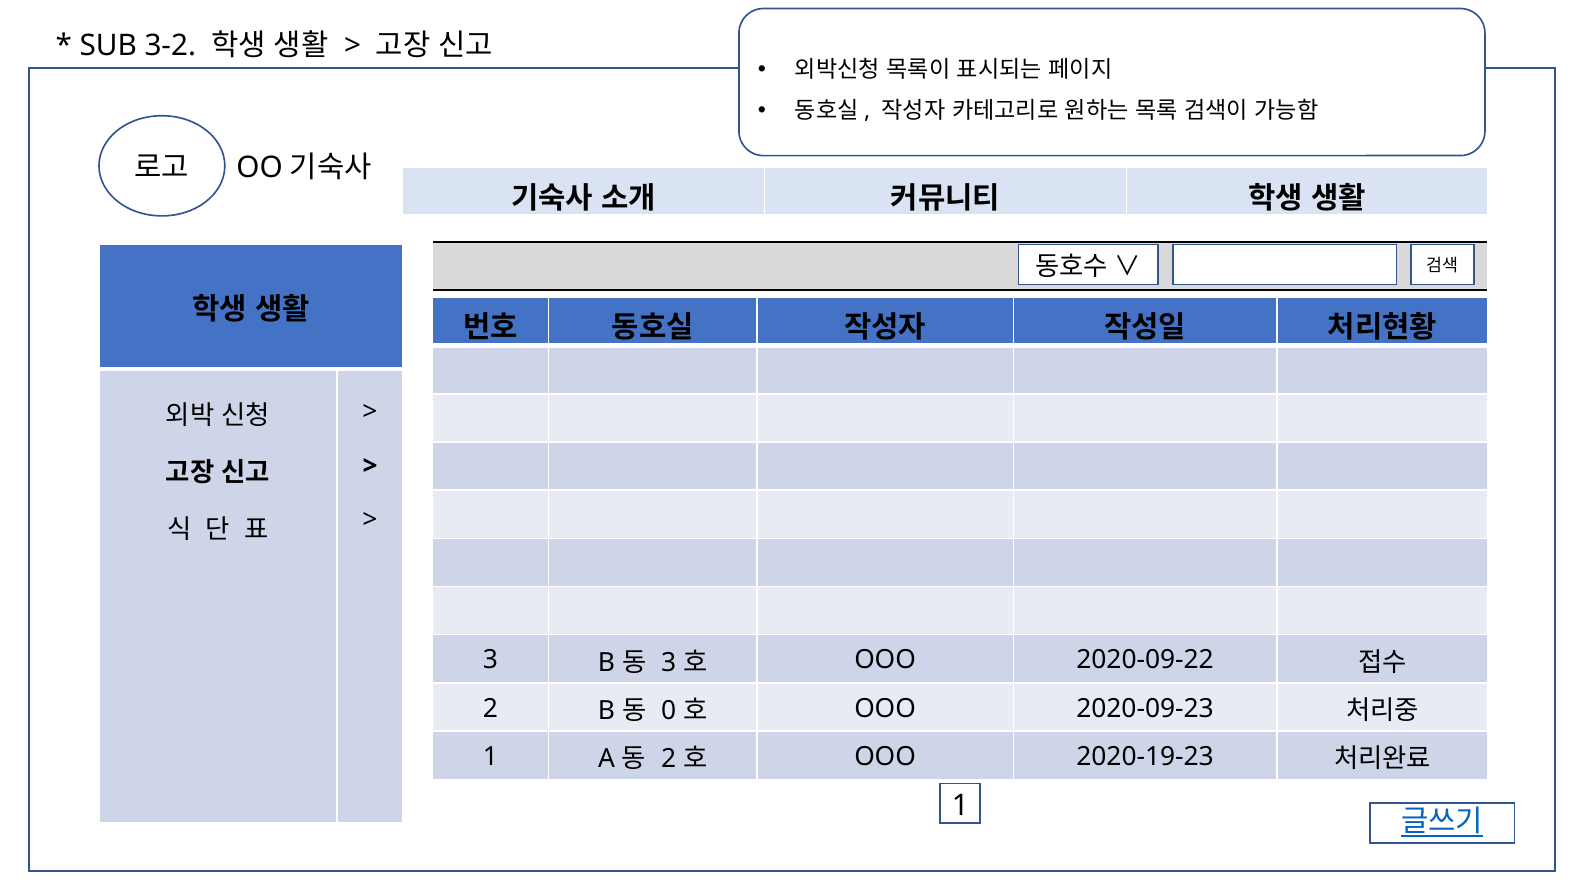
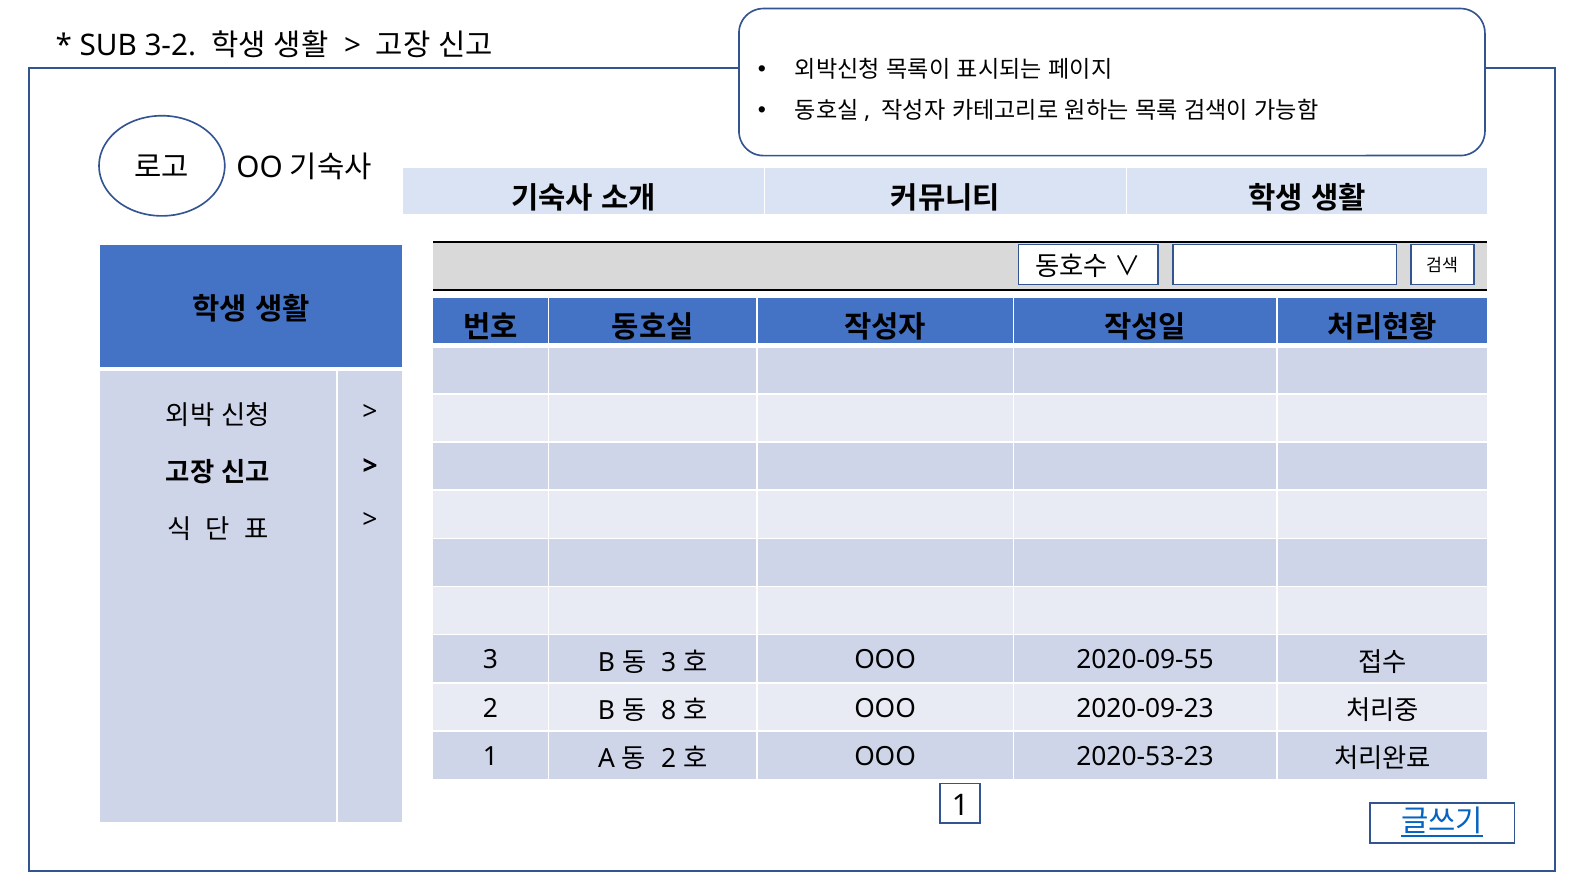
2020-09-22: 2020-09-22 -> 2020-09-55
0: 0 -> 8
2020-19-23: 2020-19-23 -> 2020-53-23
